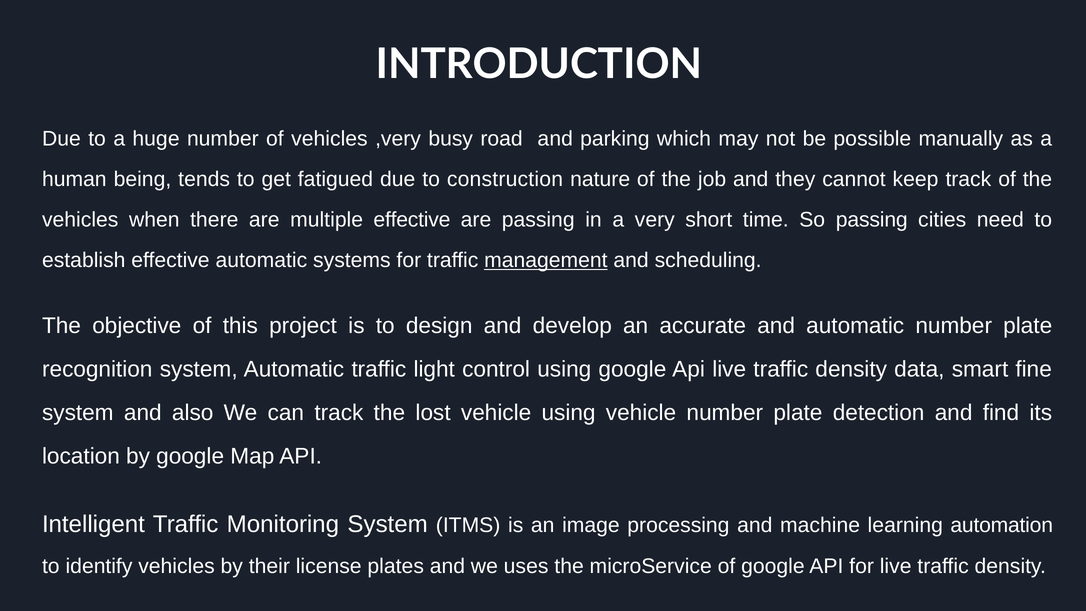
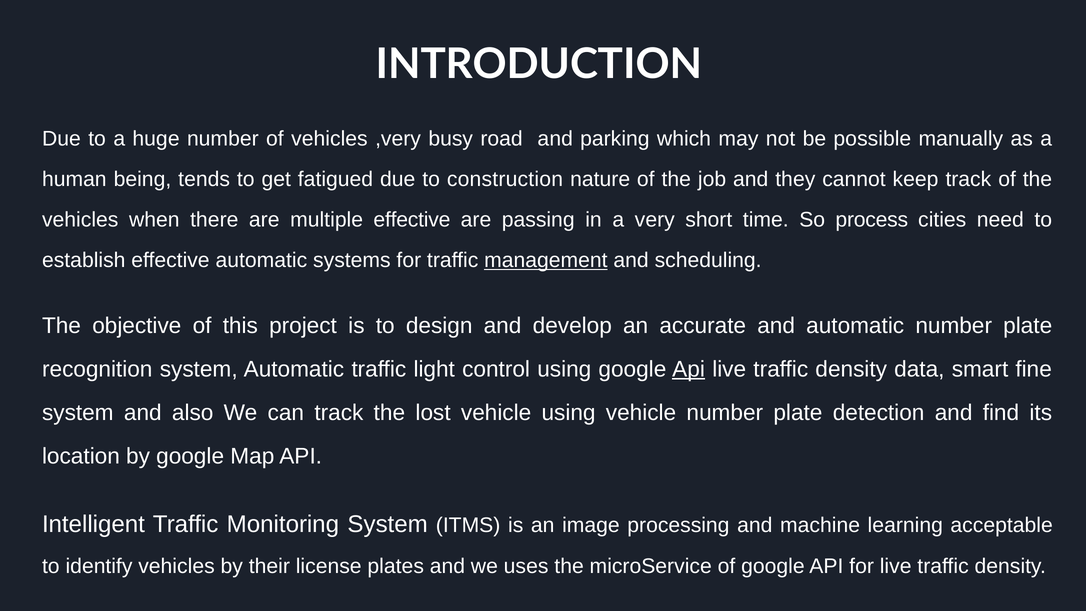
So passing: passing -> process
Api at (689, 369) underline: none -> present
automation: automation -> acceptable
